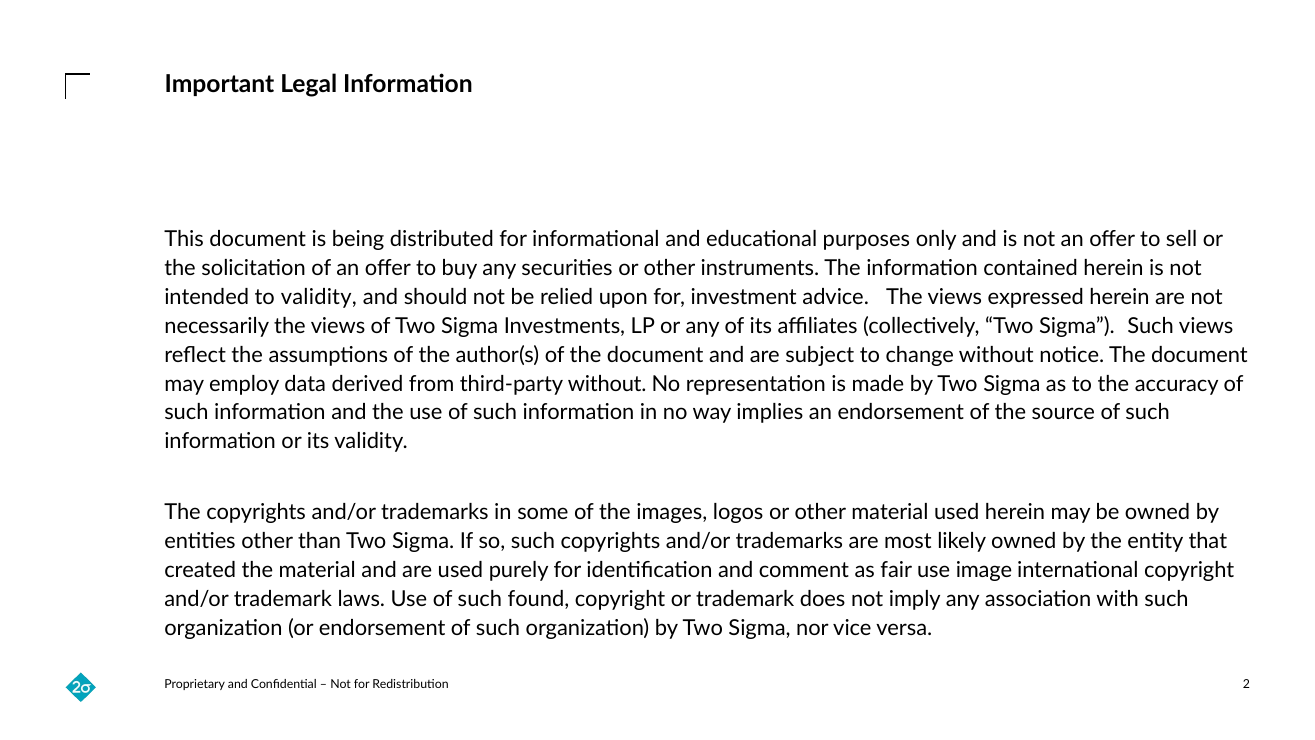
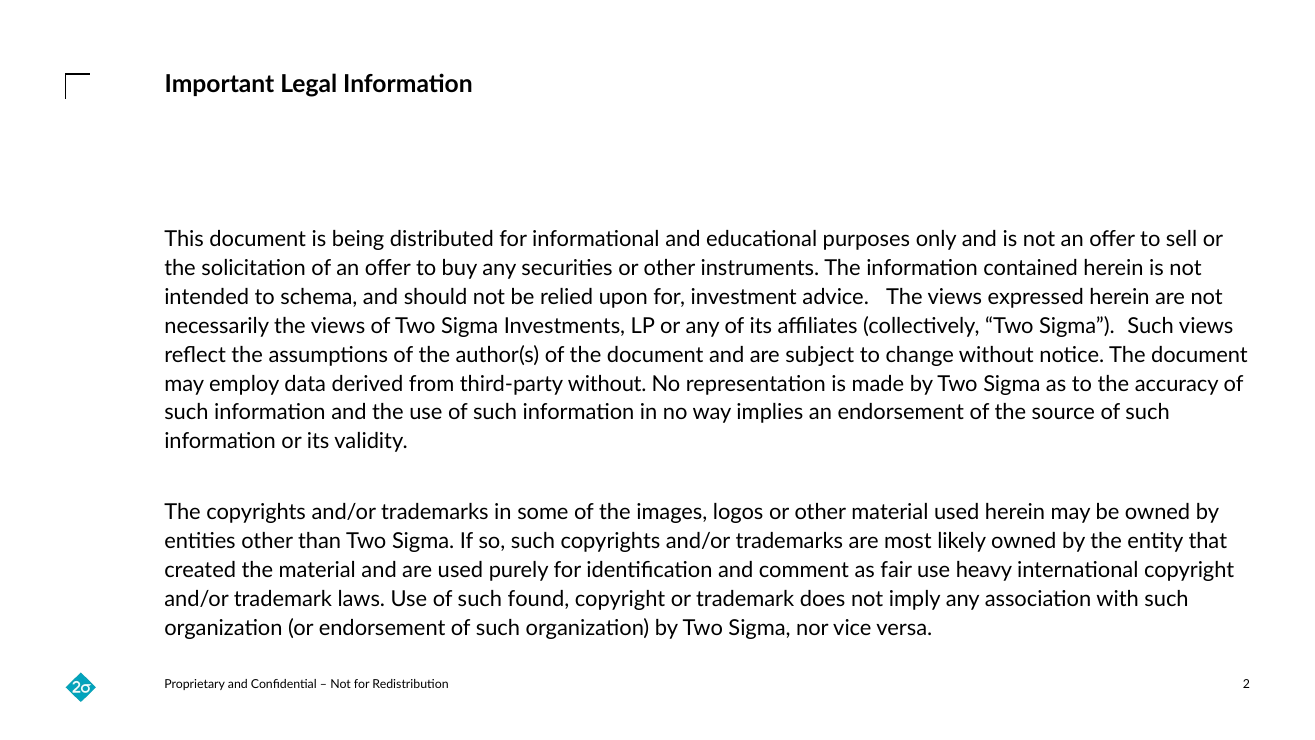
to validity: validity -> schema
image: image -> heavy
